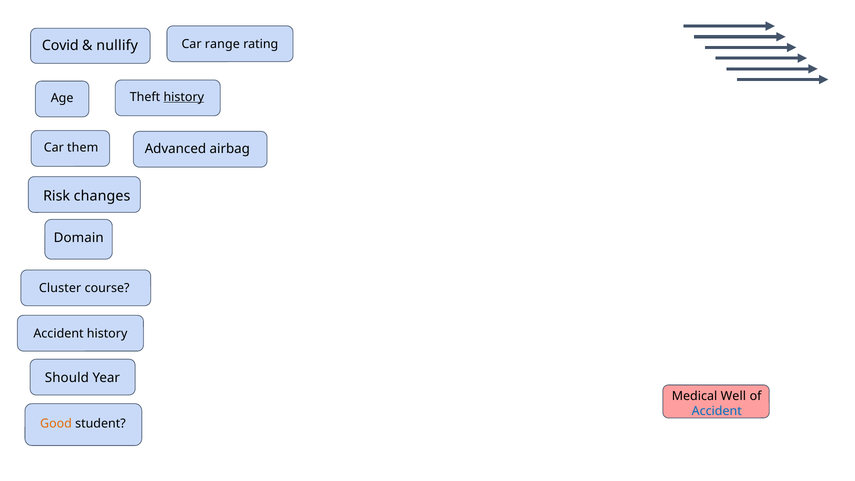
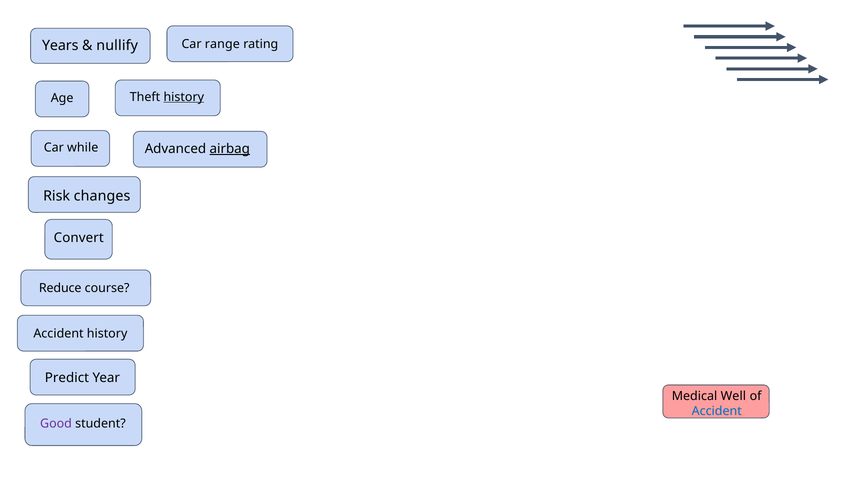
Covid: Covid -> Years
them: them -> while
airbag underline: none -> present
Domain: Domain -> Convert
Cluster: Cluster -> Reduce
Should: Should -> Predict
Good colour: orange -> purple
